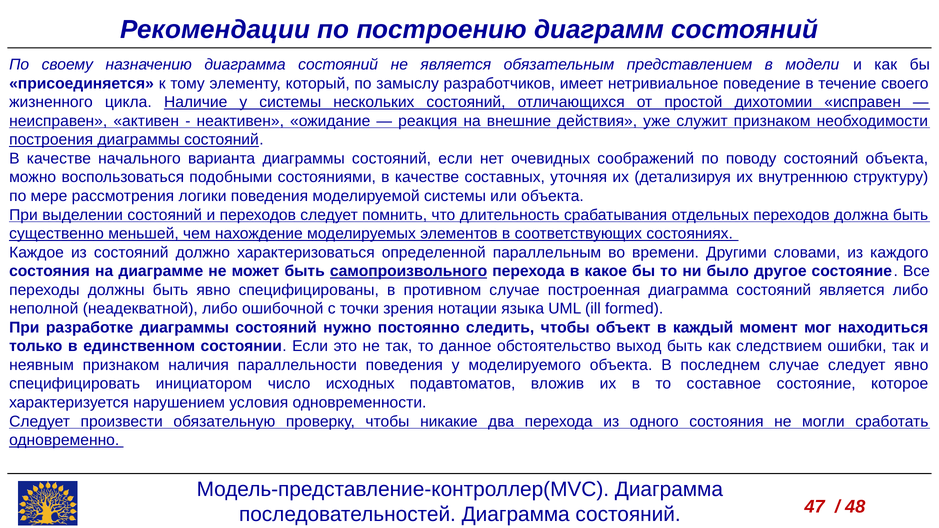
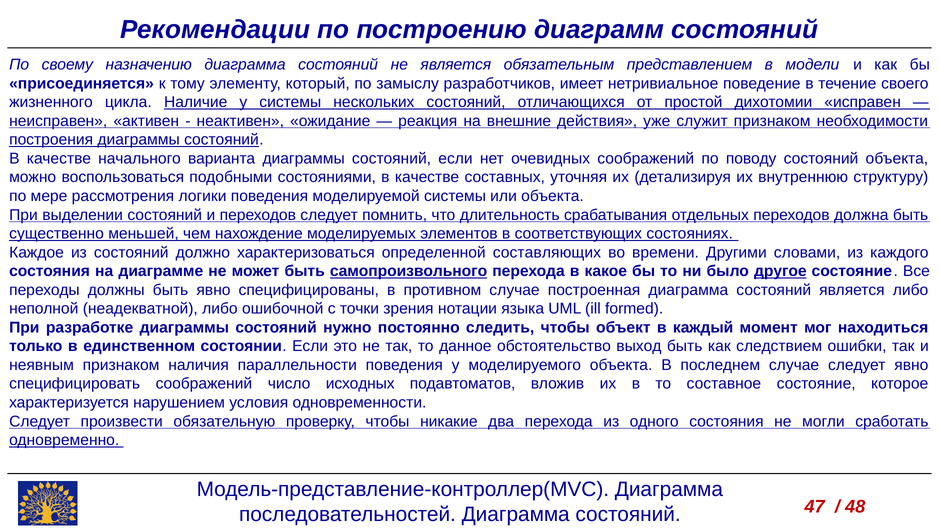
параллельным: параллельным -> составляющих
другое underline: none -> present
специфицировать инициатором: инициатором -> соображений
